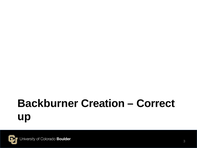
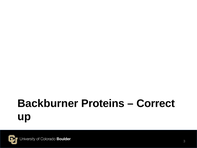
Creation: Creation -> Proteins
